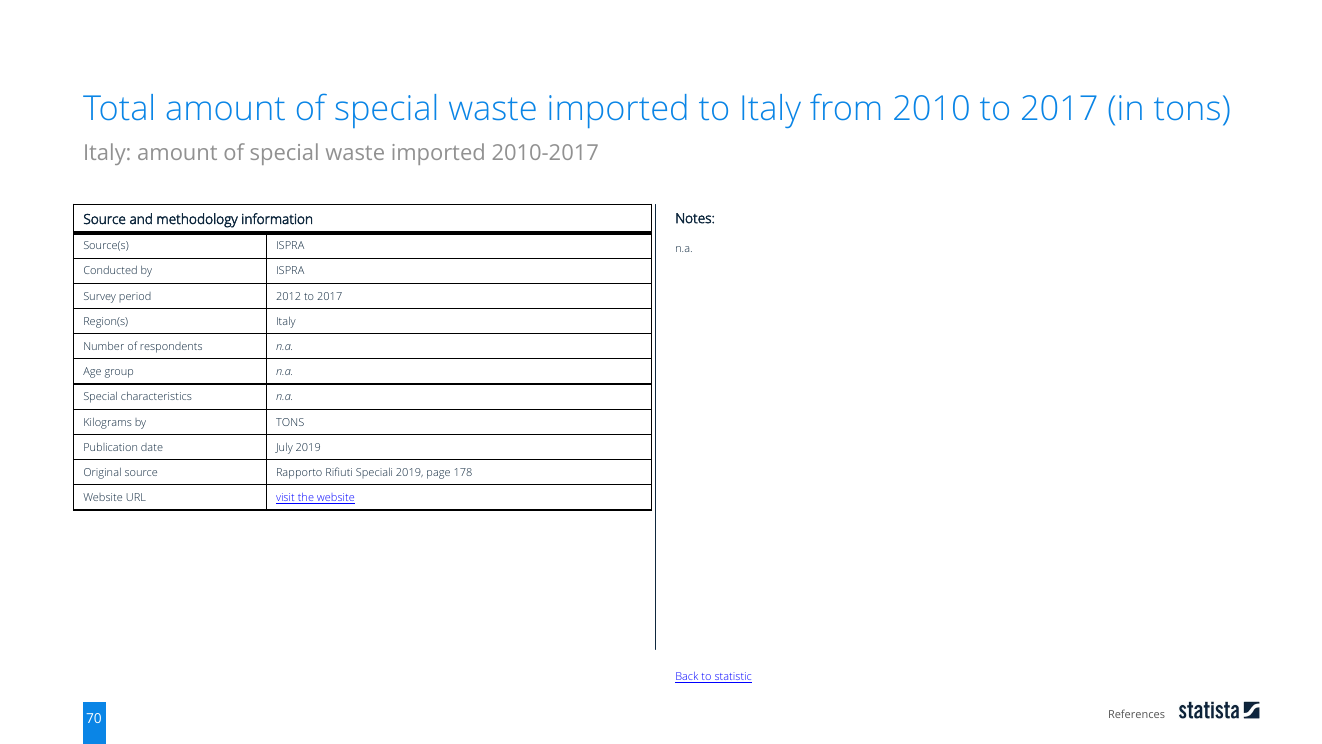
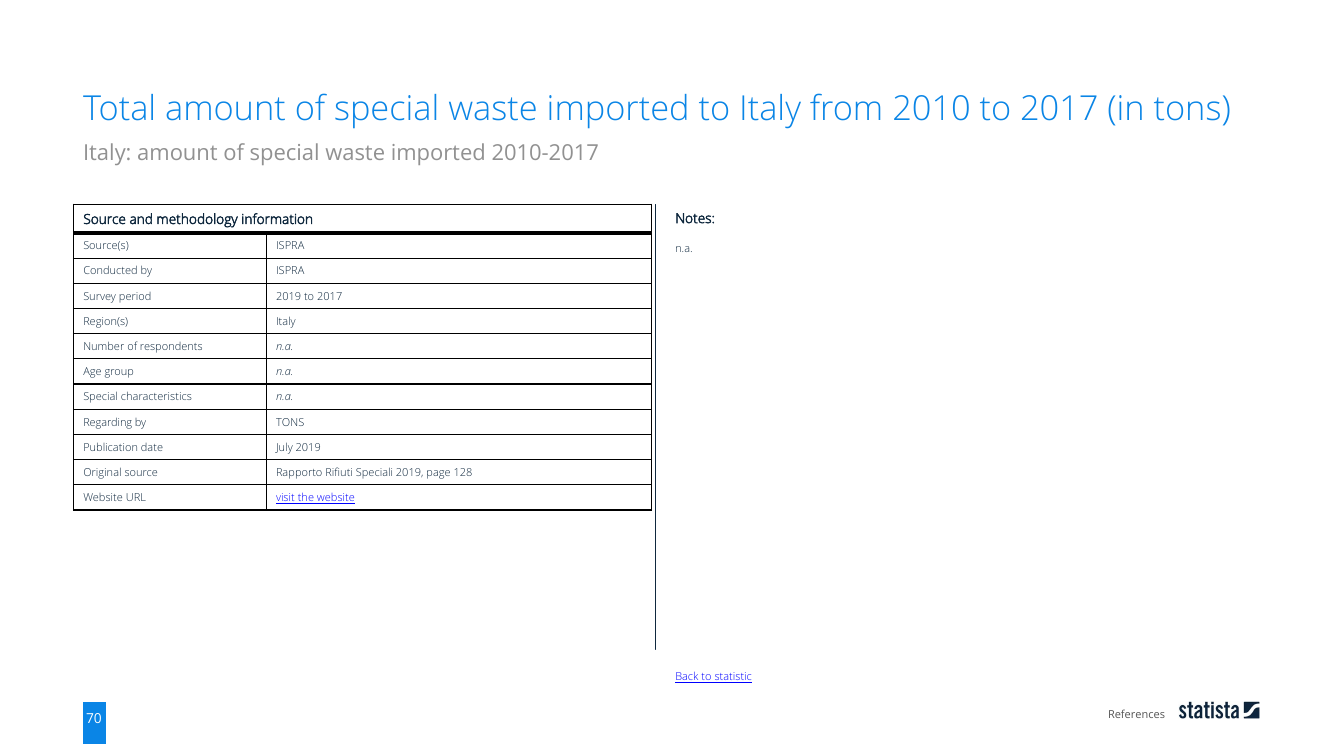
period 2012: 2012 -> 2019
Kilograms: Kilograms -> Regarding
178: 178 -> 128
